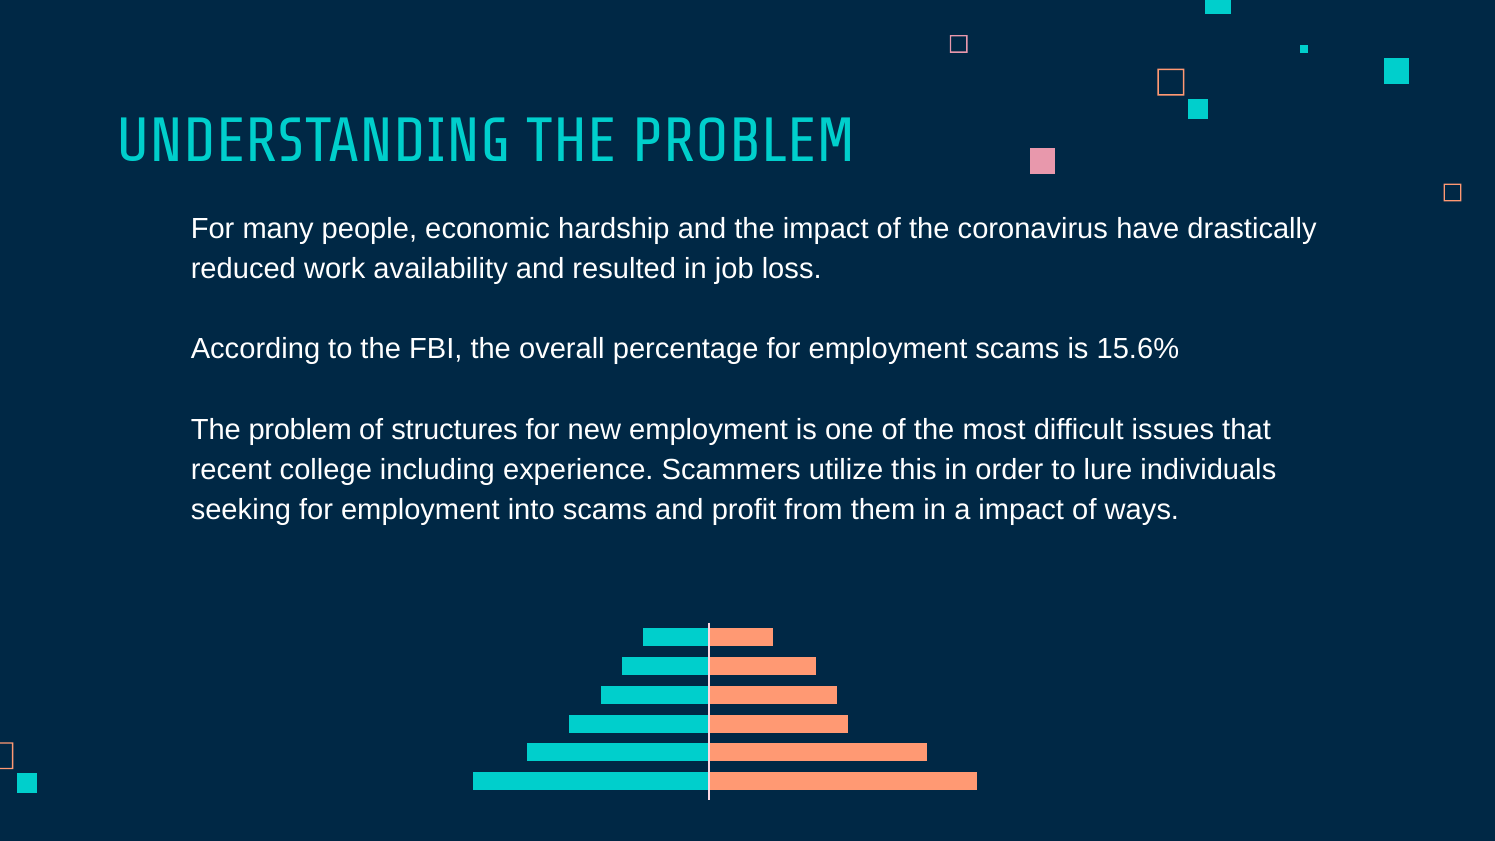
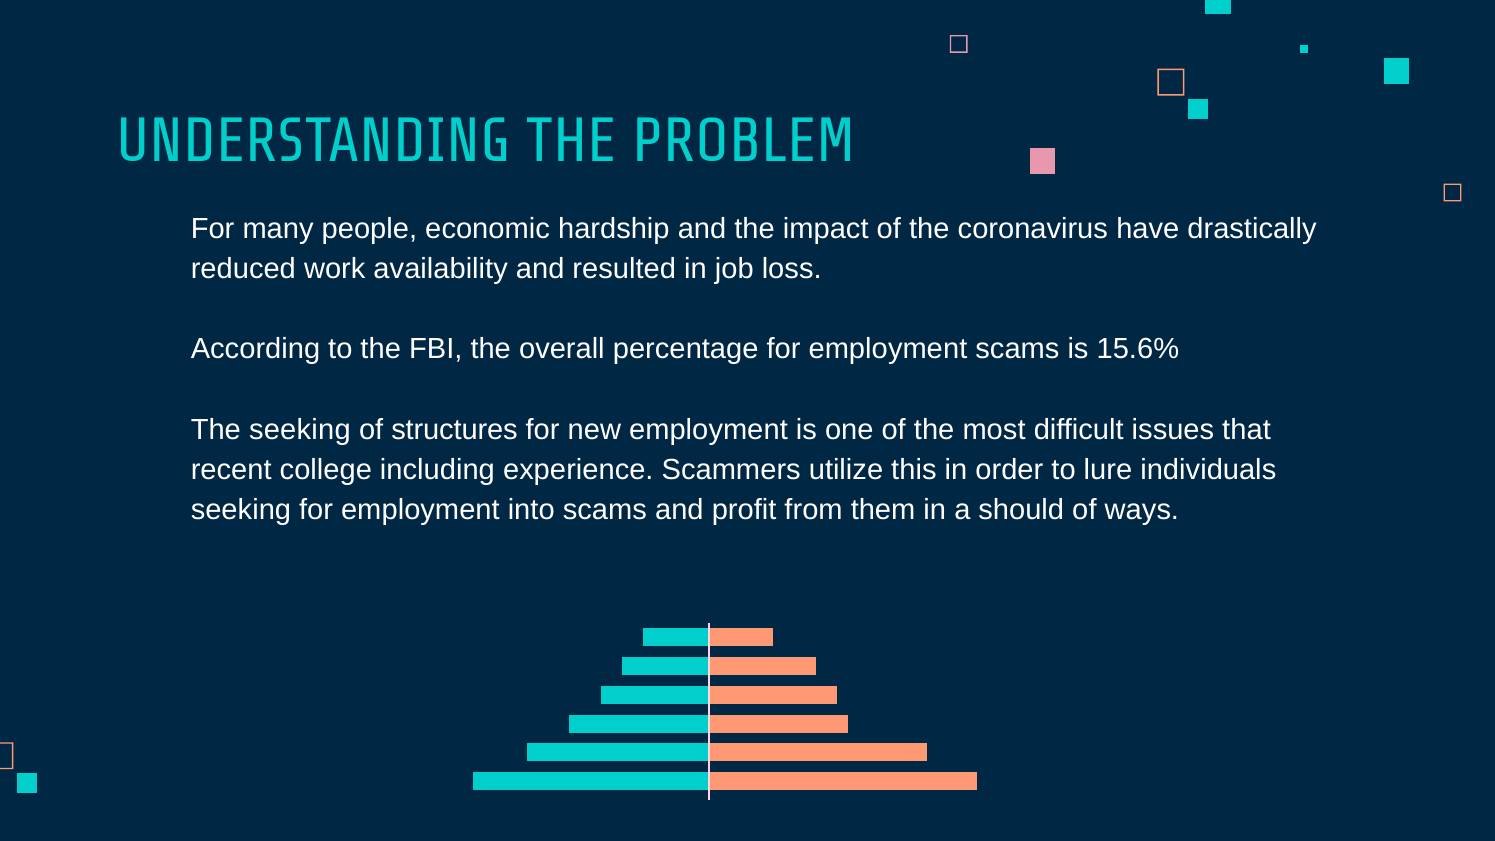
problem at (300, 429): problem -> seeking
a impact: impact -> should
